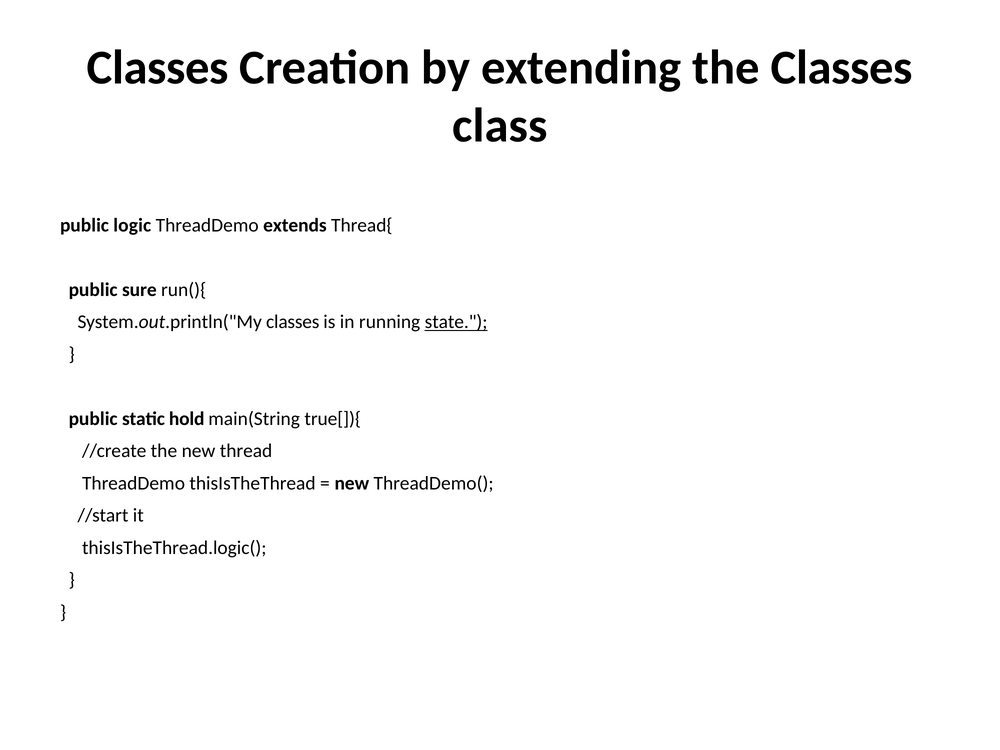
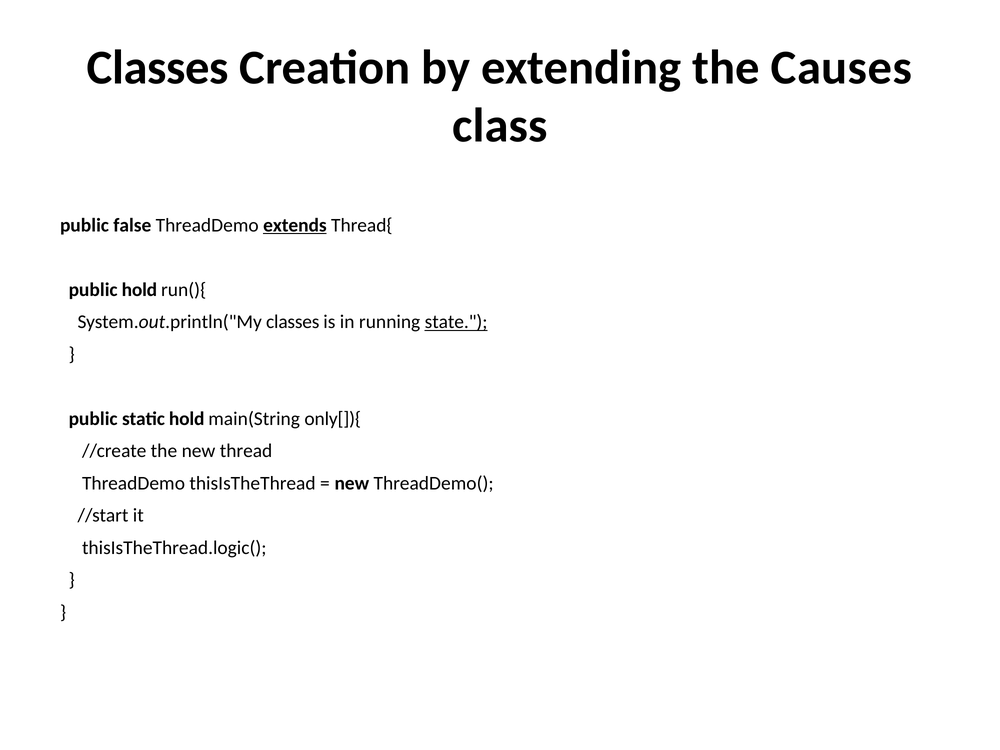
the Classes: Classes -> Causes
logic: logic -> false
extends underline: none -> present
public sure: sure -> hold
true[]){: true[]){ -> only[]){
